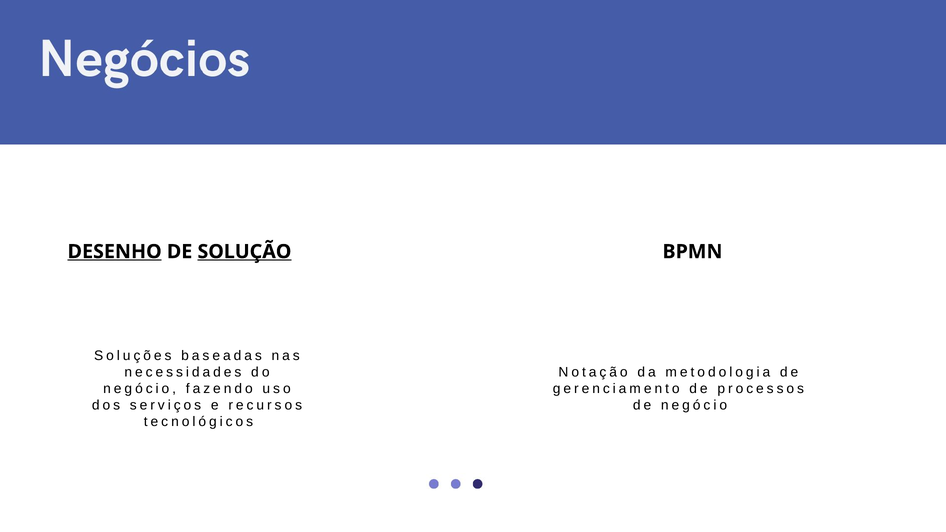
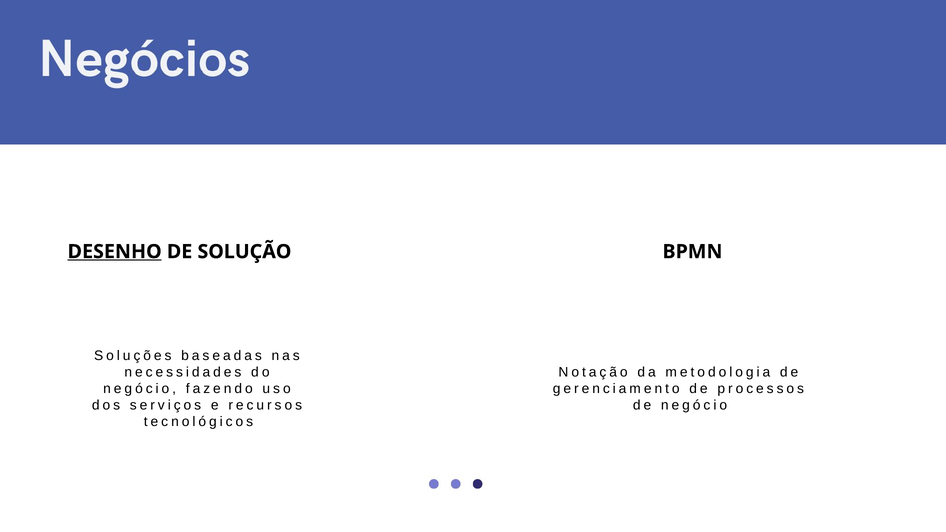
SOLUÇÃO underline: present -> none
